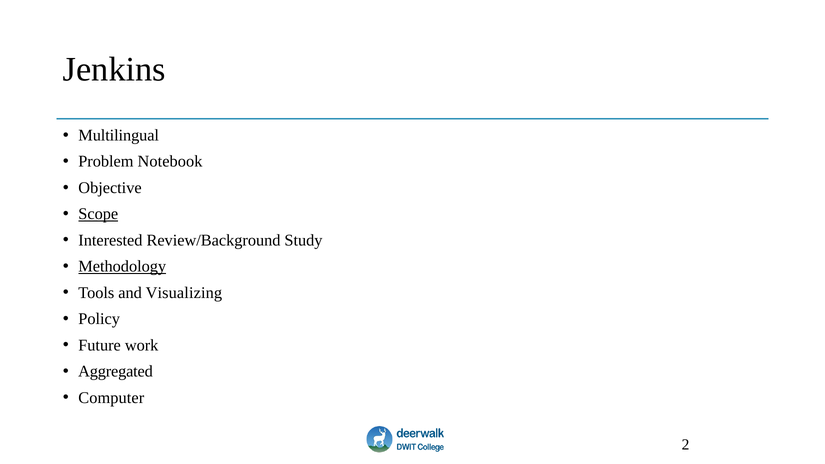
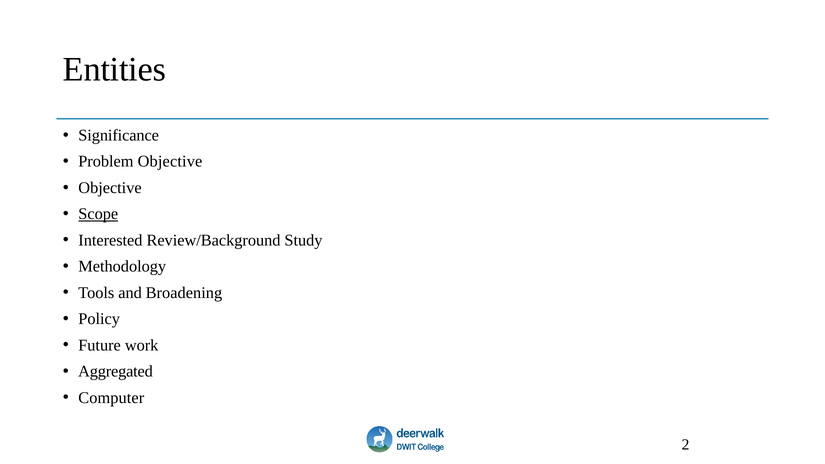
Jenkins: Jenkins -> Entities
Multilingual: Multilingual -> Significance
Problem Notebook: Notebook -> Objective
Methodology underline: present -> none
Visualizing: Visualizing -> Broadening
